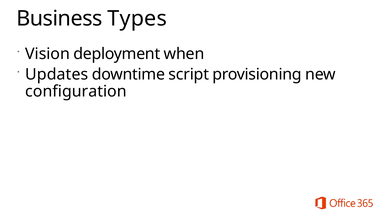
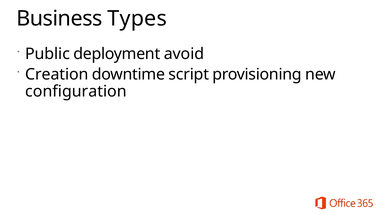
Vision: Vision -> Public
when: when -> avoid
Updates: Updates -> Creation
